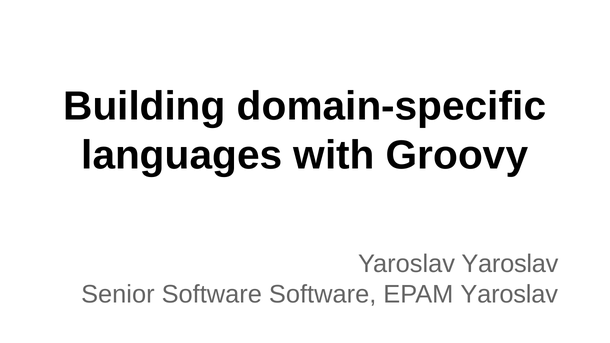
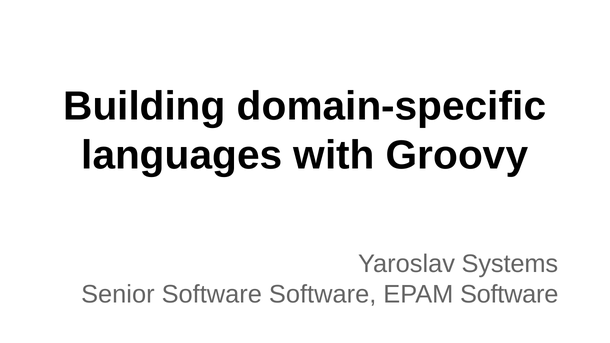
Yaroslav Yaroslav: Yaroslav -> Systems
EPAM Yaroslav: Yaroslav -> Software
